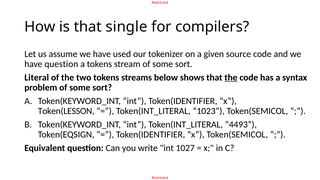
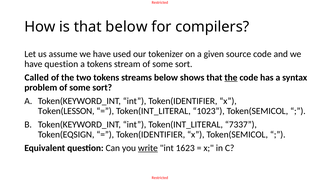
that single: single -> below
Literal: Literal -> Called
4493: 4493 -> 7337
write underline: none -> present
1027: 1027 -> 1623
